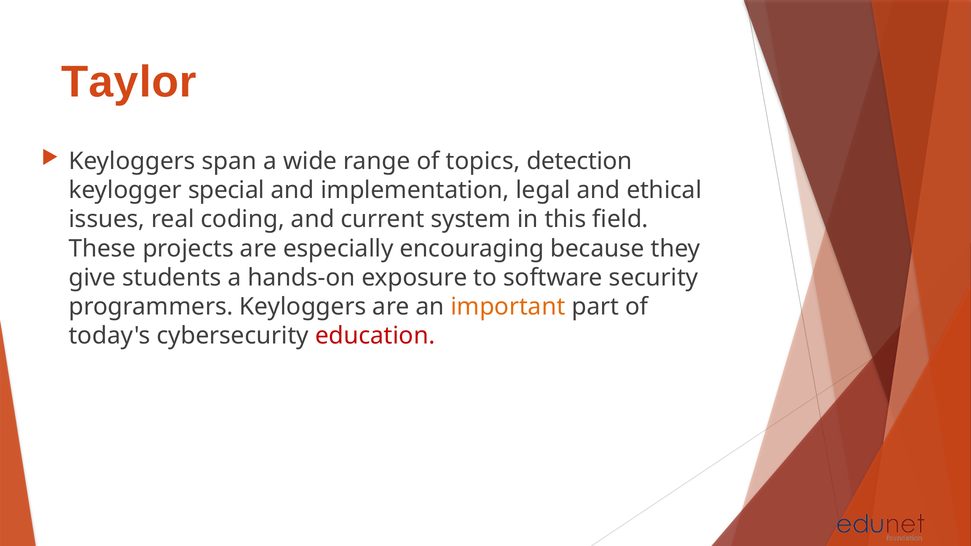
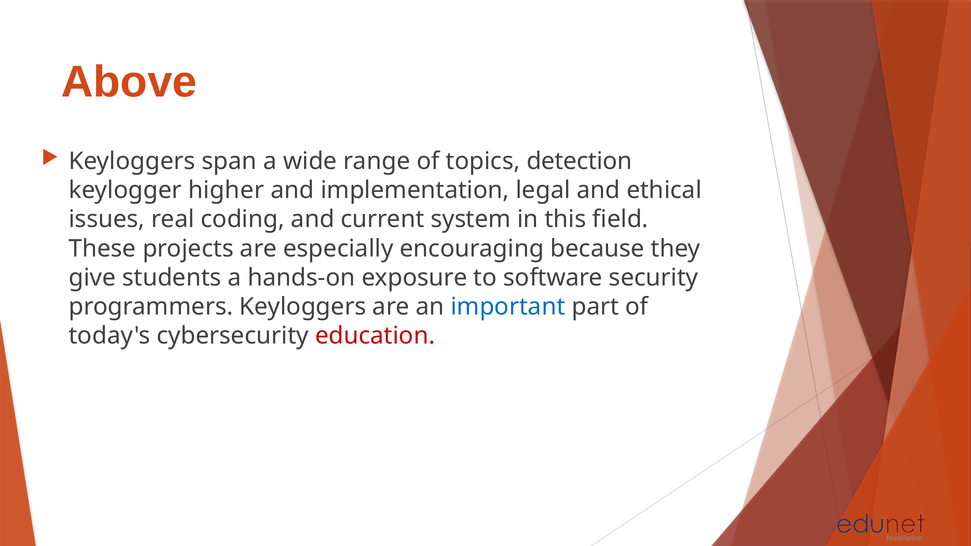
Taylor: Taylor -> Above
special: special -> higher
important colour: orange -> blue
